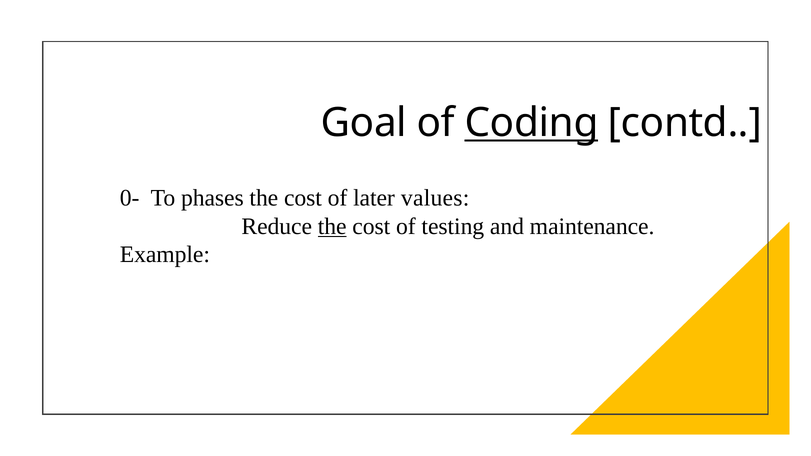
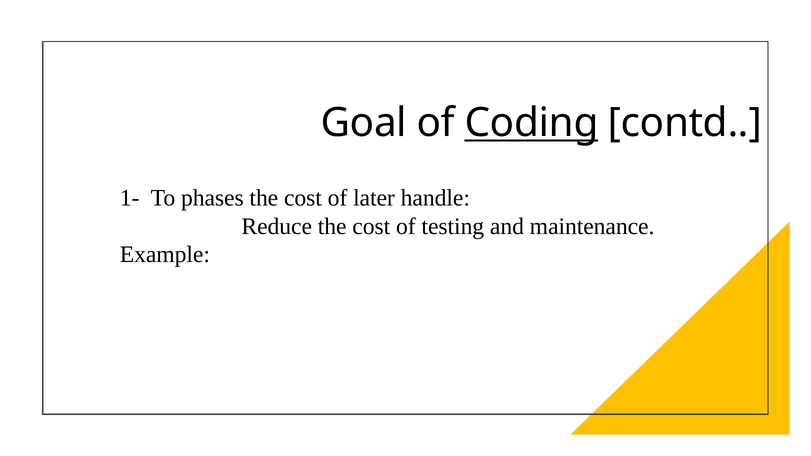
0-: 0- -> 1-
values: values -> handle
the at (332, 226) underline: present -> none
